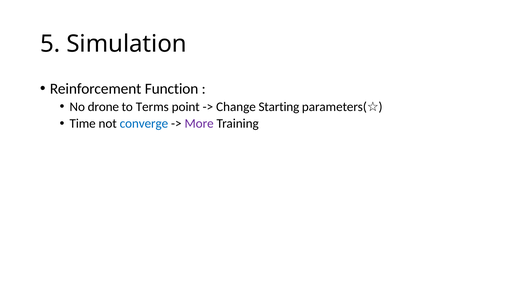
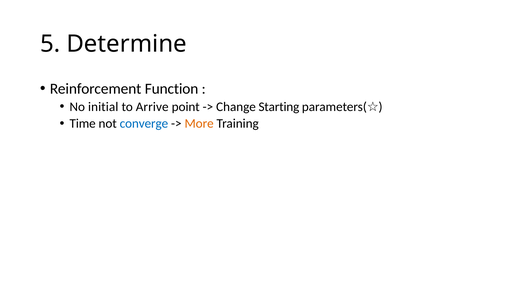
Simulation: Simulation -> Determine
drone: drone -> initial
Terms: Terms -> Arrive
More colour: purple -> orange
